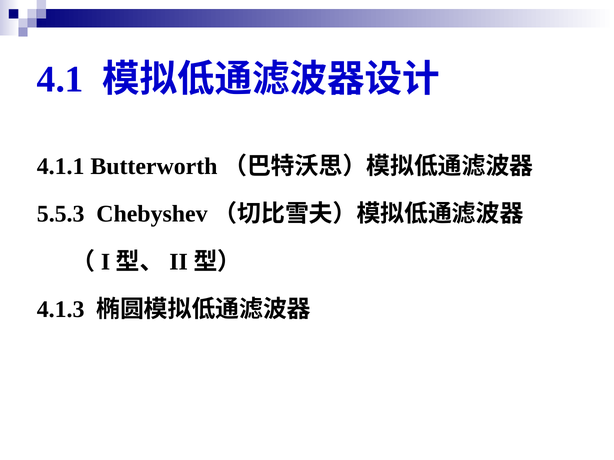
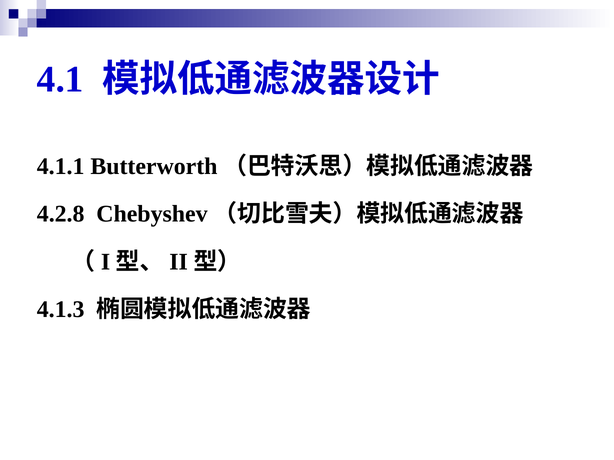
5.5.3: 5.5.3 -> 4.2.8
